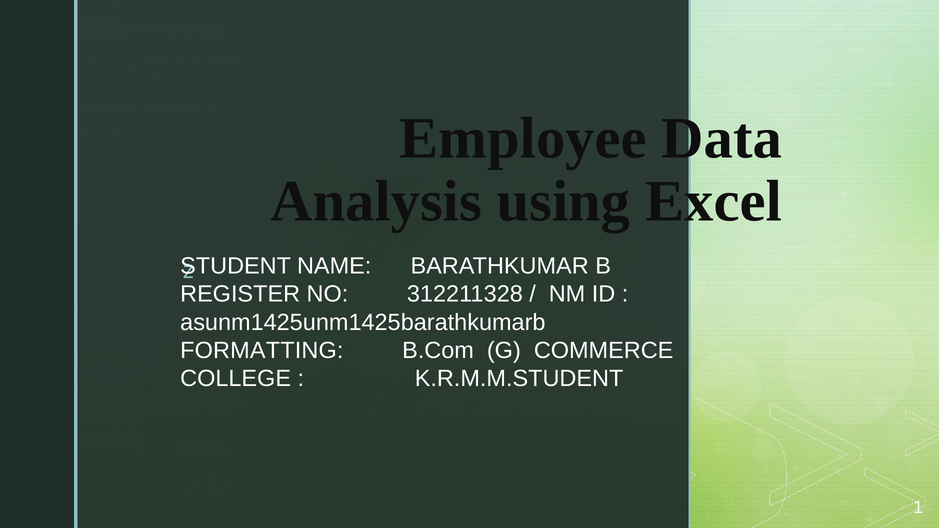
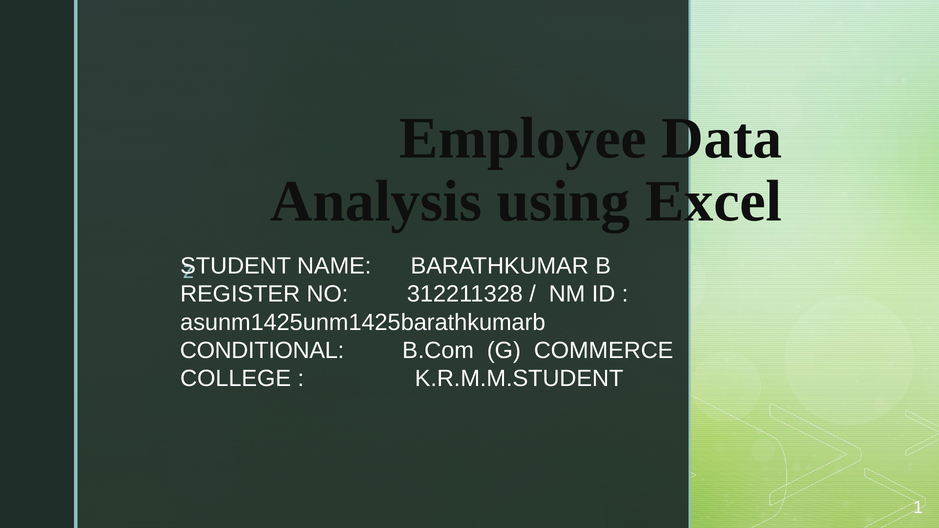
FORMATTING: FORMATTING -> CONDITIONAL
